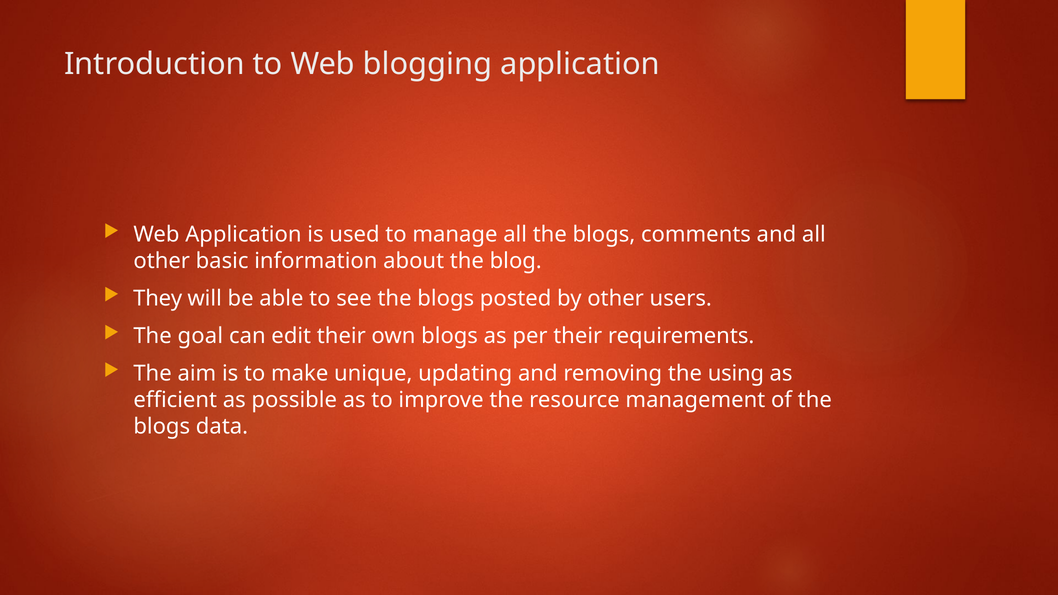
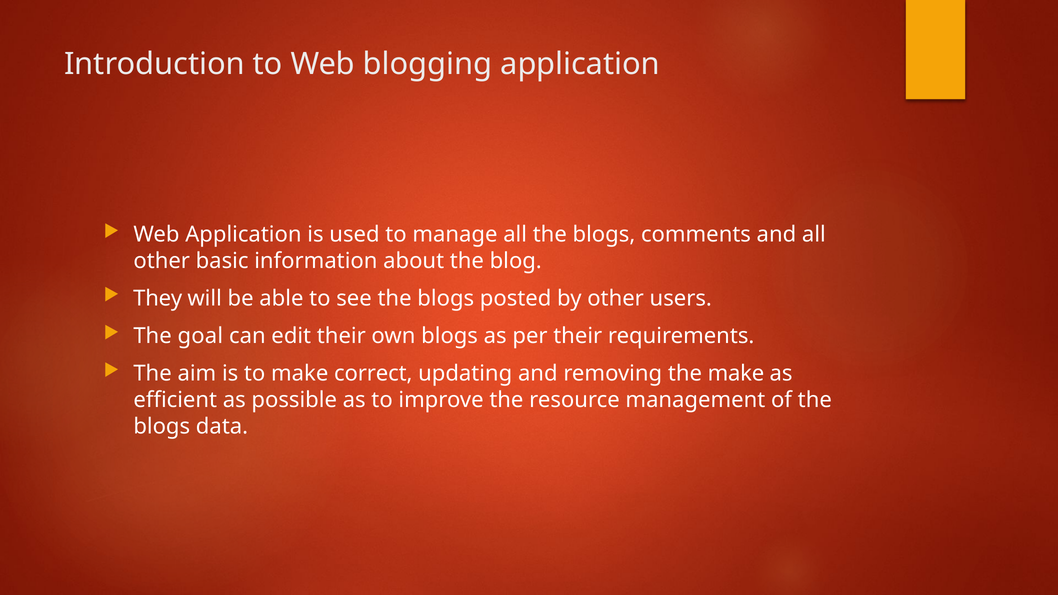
unique: unique -> correct
the using: using -> make
